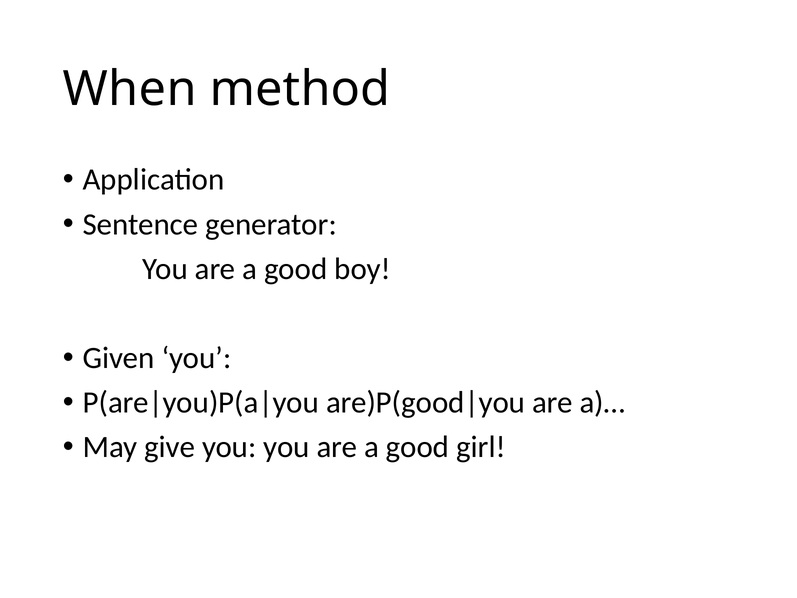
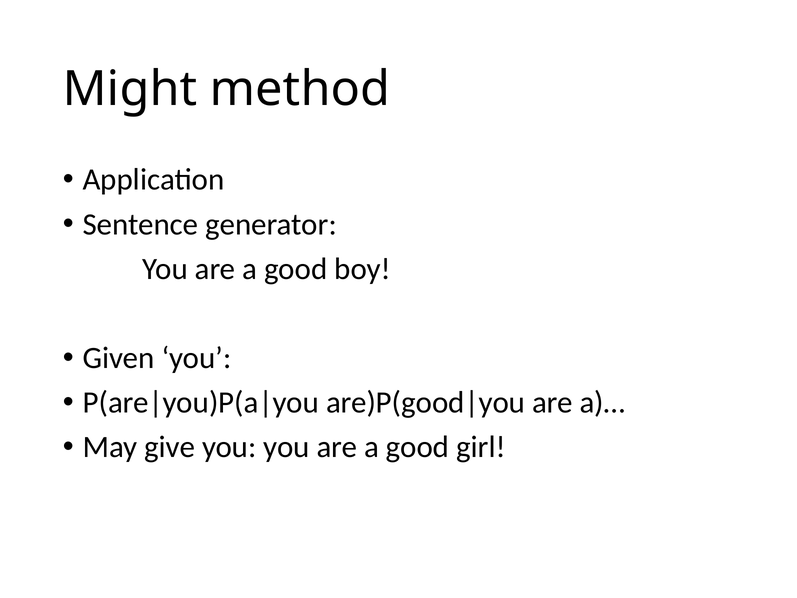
When: When -> Might
